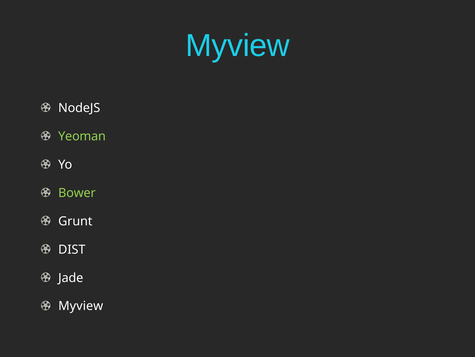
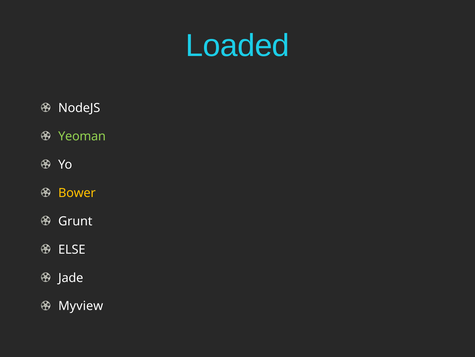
Myview at (238, 46): Myview -> Loaded
Bower colour: light green -> yellow
DIST: DIST -> ELSE
